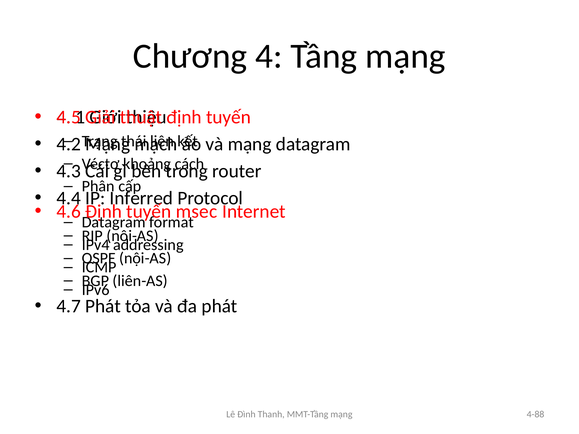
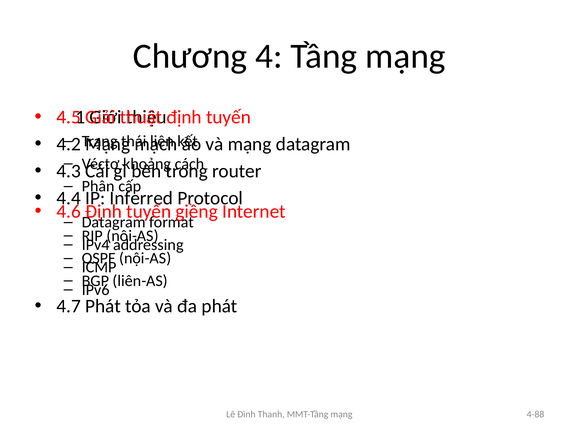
msec: msec -> giềng
